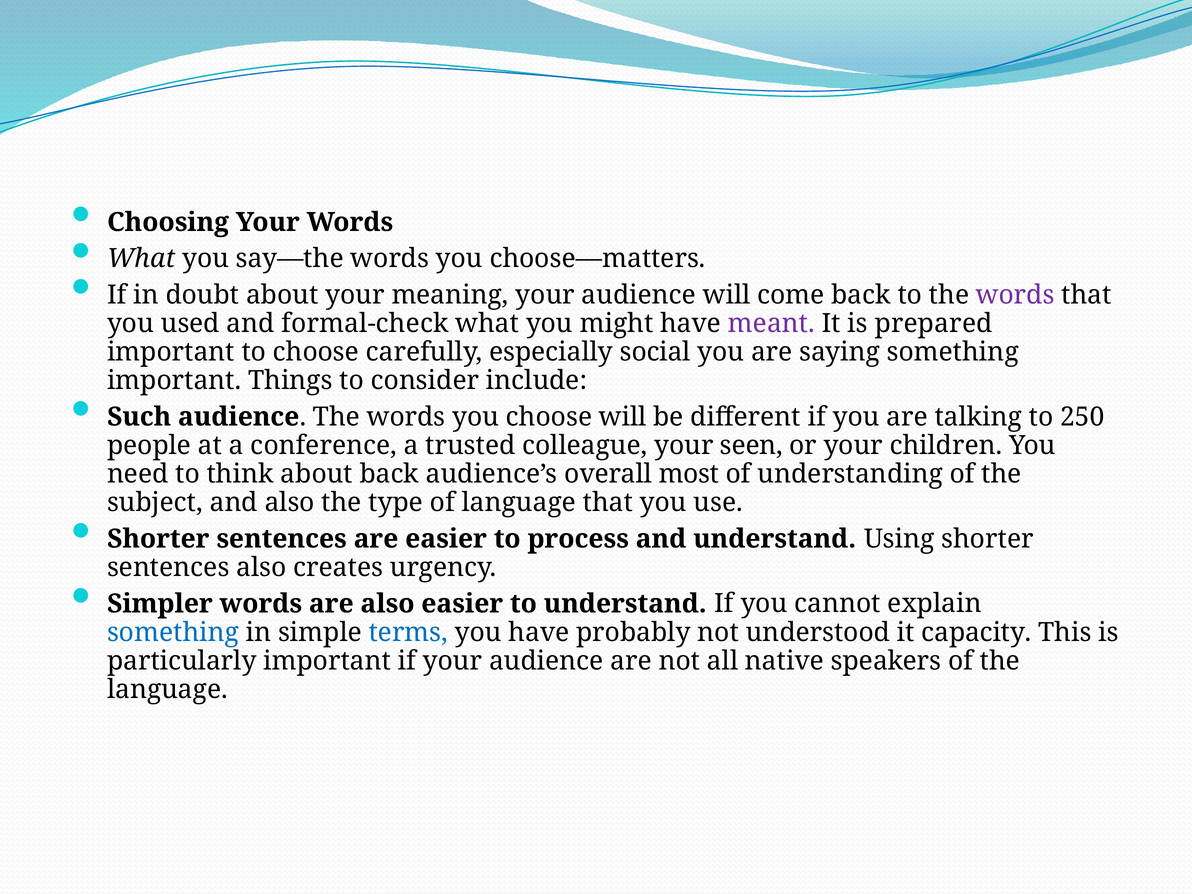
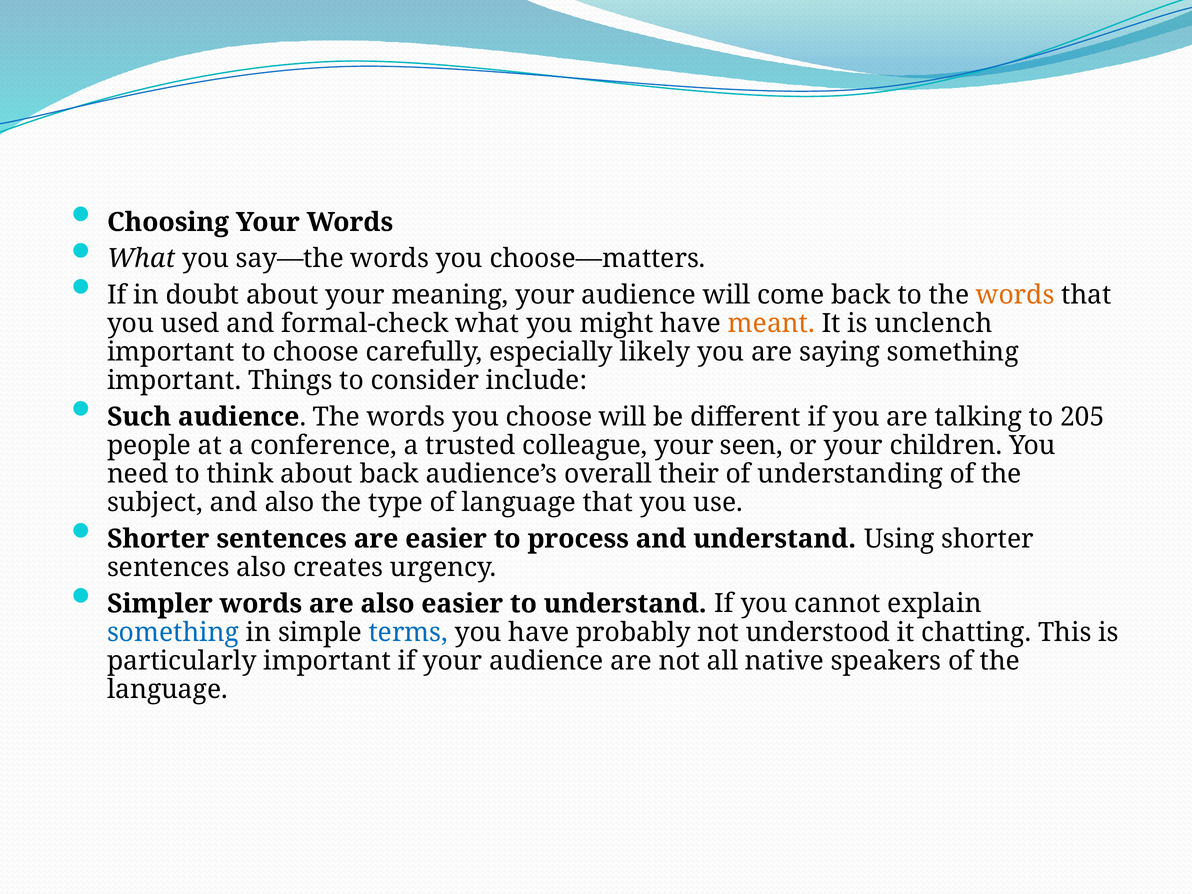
words at (1015, 295) colour: purple -> orange
meant colour: purple -> orange
prepared: prepared -> unclench
social: social -> likely
250: 250 -> 205
most: most -> their
capacity: capacity -> chatting
